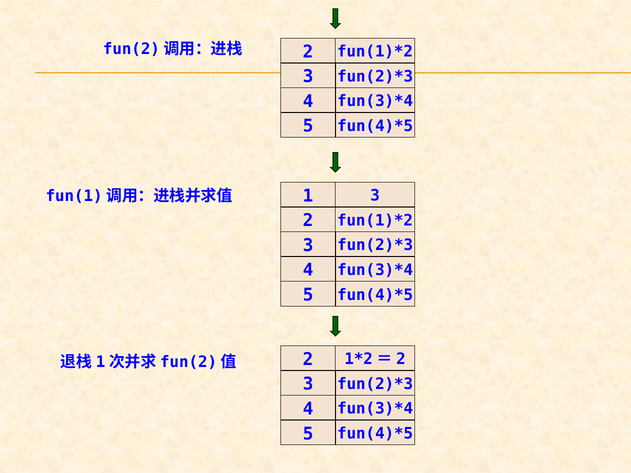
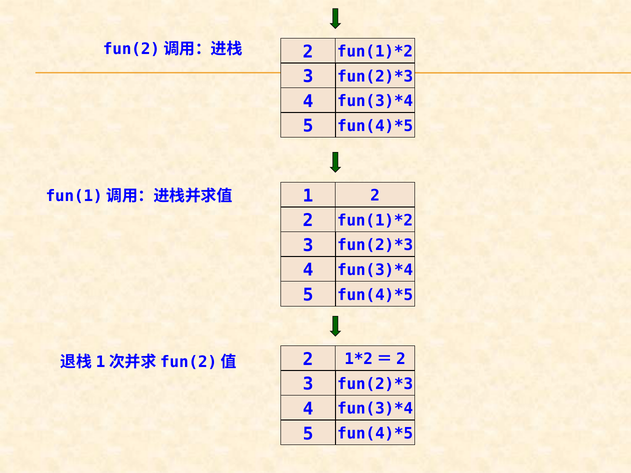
1 3: 3 -> 2
